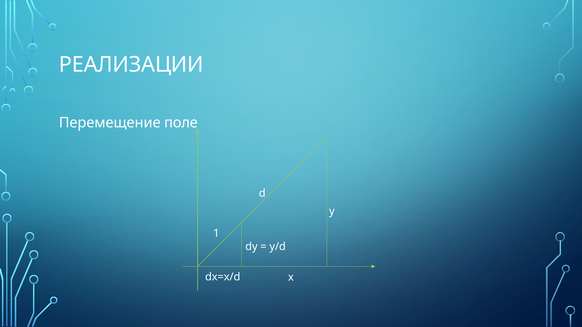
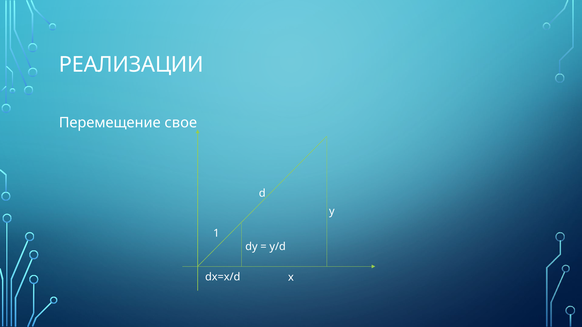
поле: поле -> свое
